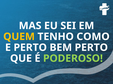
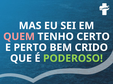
QUEM colour: yellow -> pink
COMO: COMO -> CERTO
BEM PERTO: PERTO -> CRIDO
